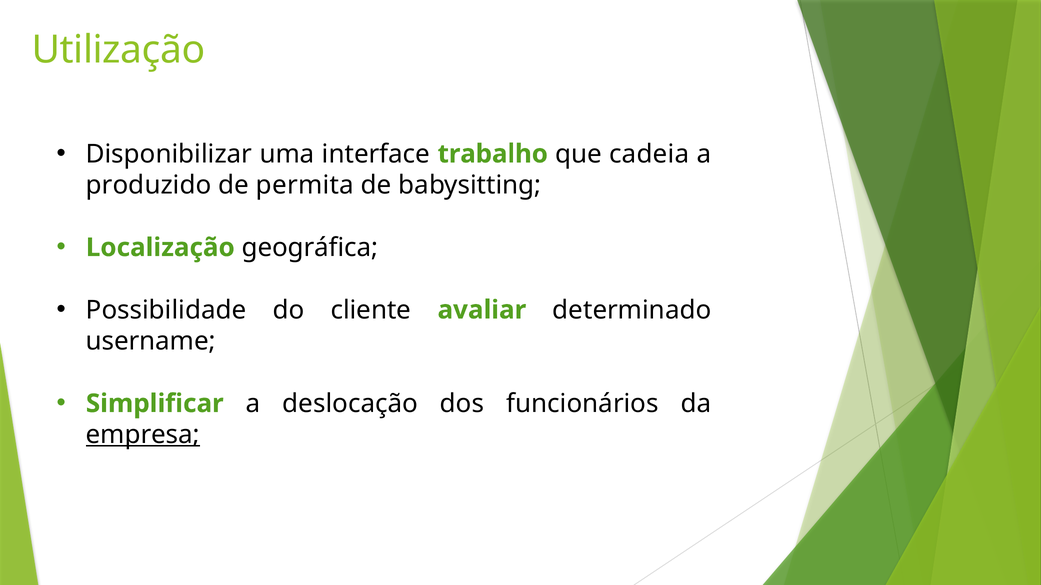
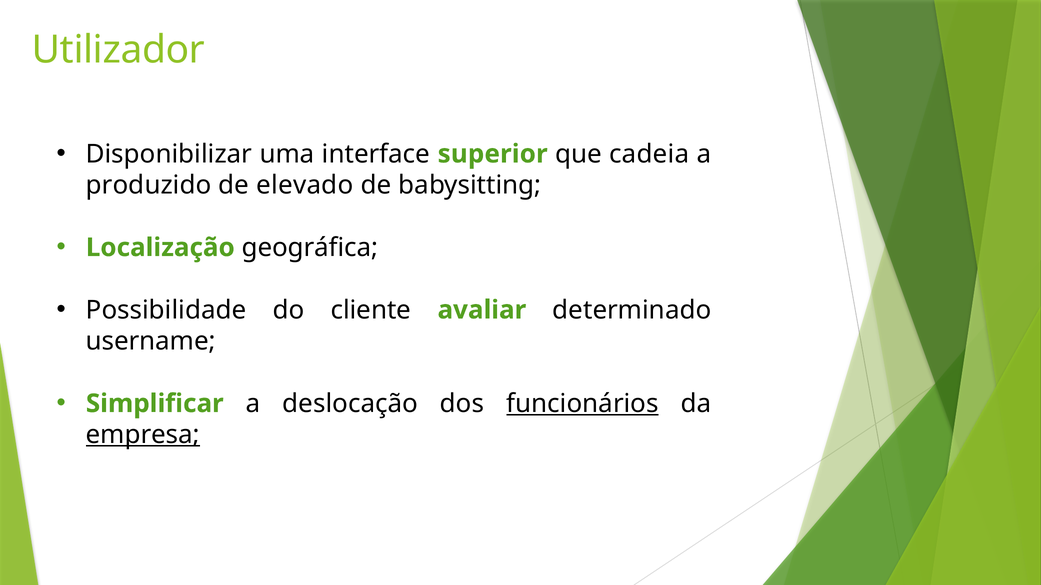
Utilização: Utilização -> Utilizador
trabalho: trabalho -> superior
permita: permita -> elevado
funcionários underline: none -> present
